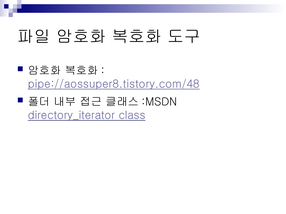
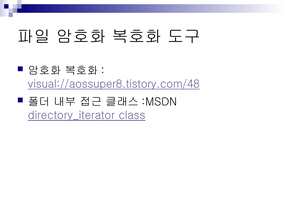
pipe://aossuper8.tistory.com/48: pipe://aossuper8.tistory.com/48 -> visual://aossuper8.tistory.com/48
